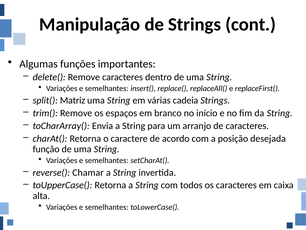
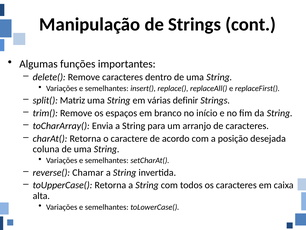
cadeia: cadeia -> definir
função: função -> coluna
